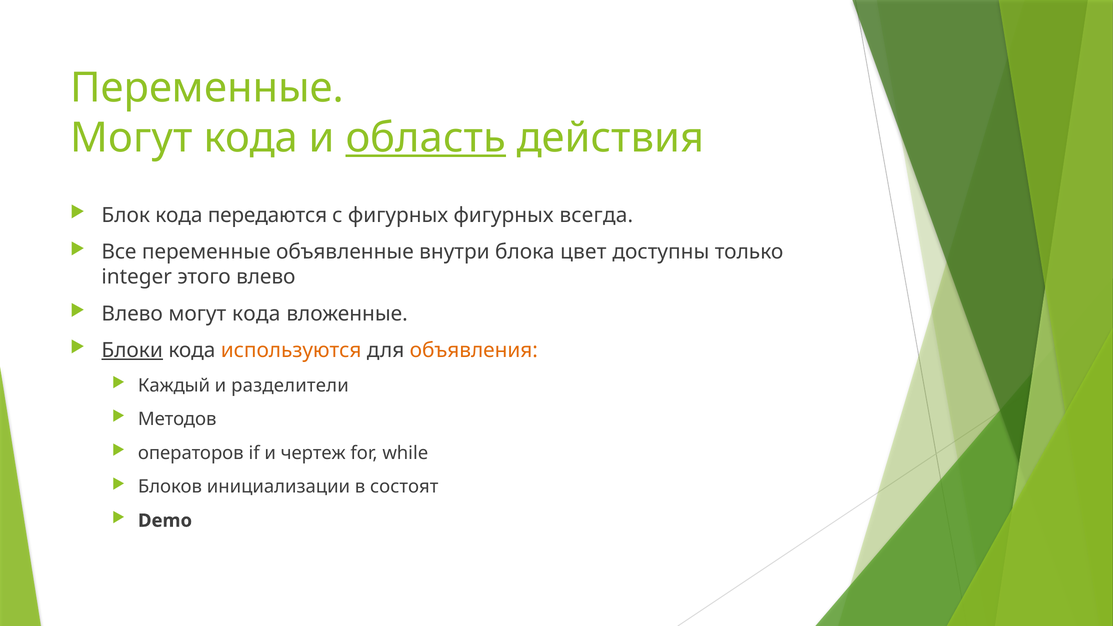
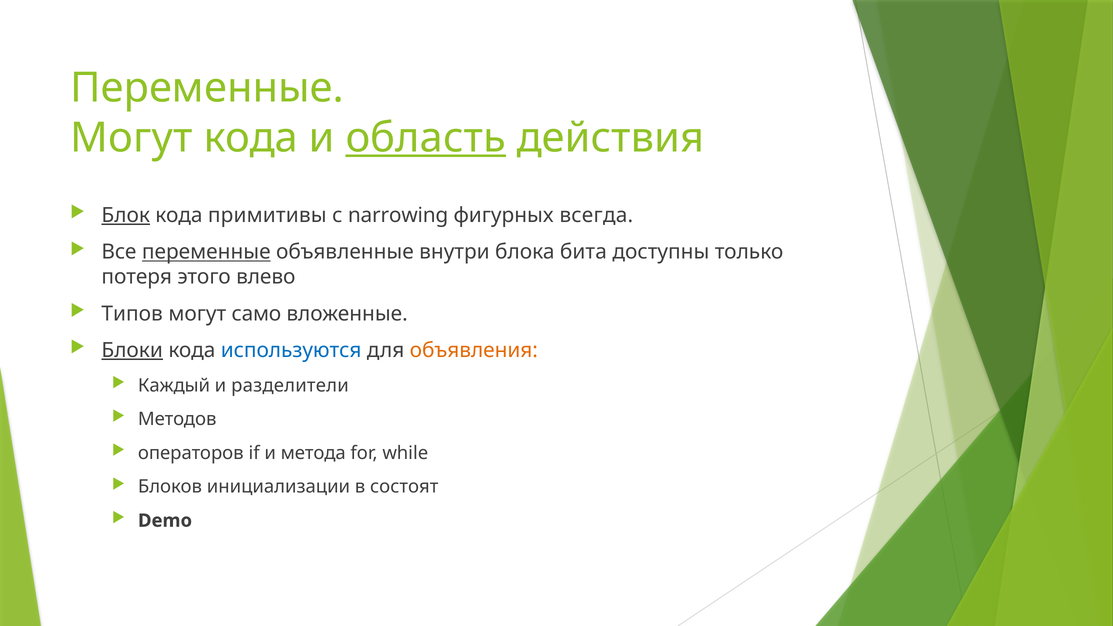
Блок underline: none -> present
передаются: передаются -> примитивы
с фигурных: фигурных -> narrowing
переменные at (206, 252) underline: none -> present
цвет: цвет -> бита
integer: integer -> потеря
Влево at (132, 314): Влево -> Типов
кода at (256, 314): кода -> само
используются colour: orange -> blue
чертеж: чертеж -> метода
